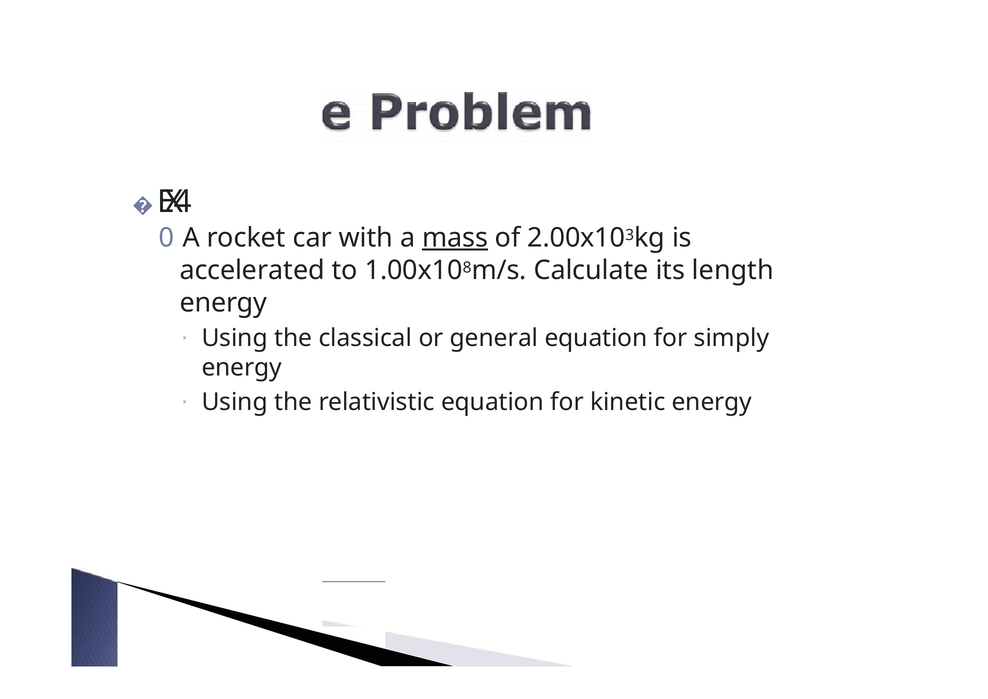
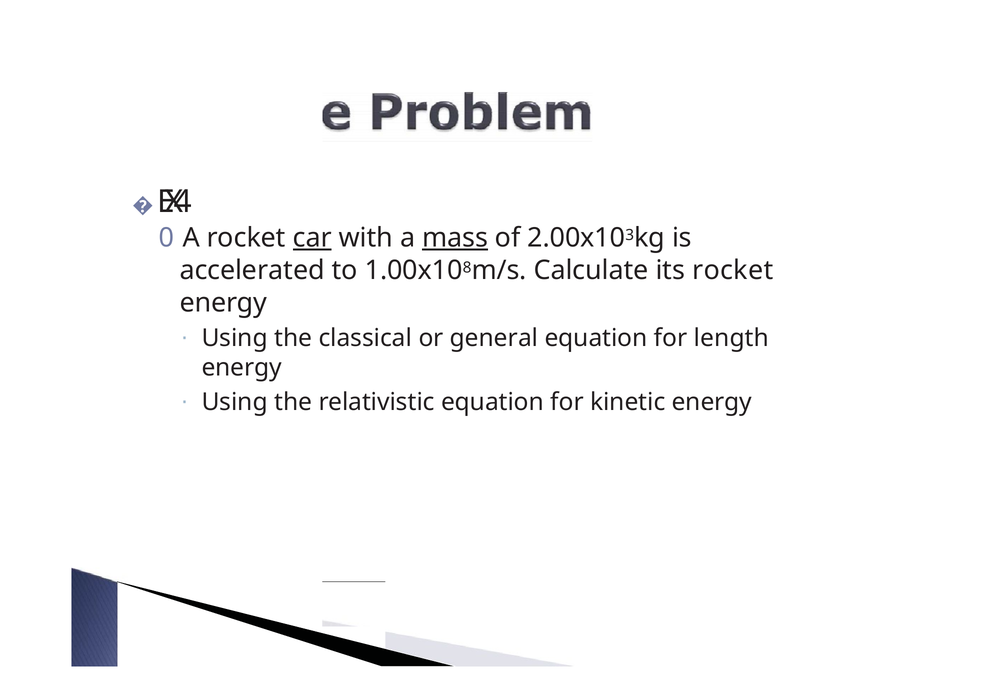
car underline: none -> present
its length: length -> rocket
simply: simply -> length
